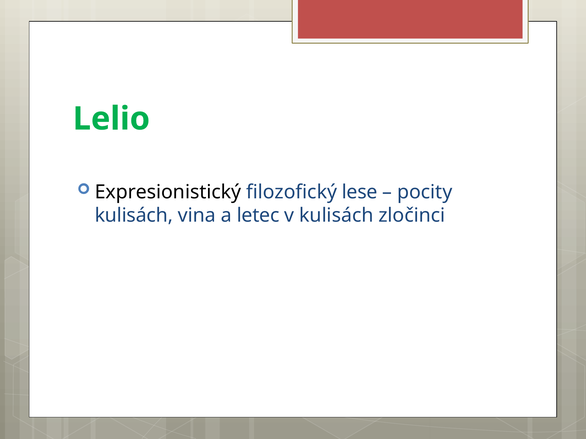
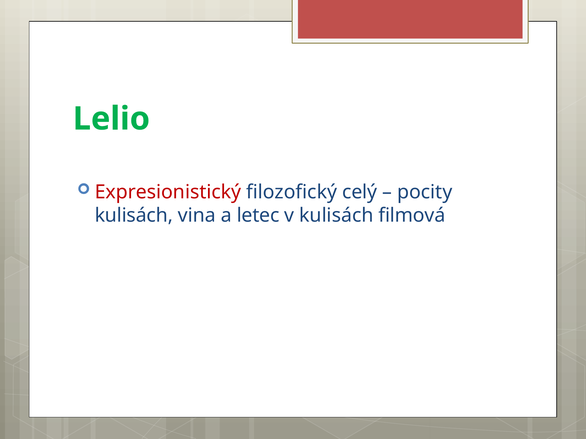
Expresionistický colour: black -> red
lese: lese -> celý
zločinci: zločinci -> filmová
